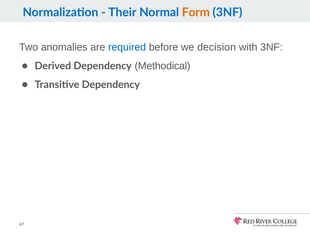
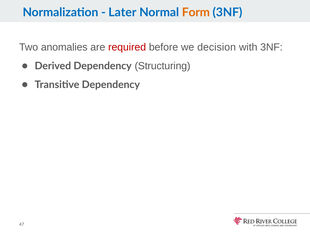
Their: Their -> Later
required colour: blue -> red
Methodical: Methodical -> Structuring
